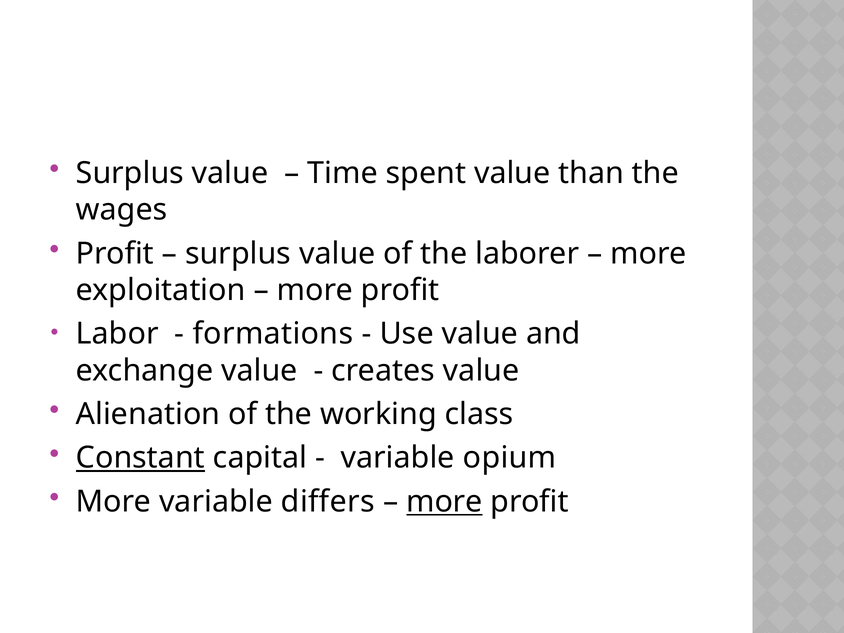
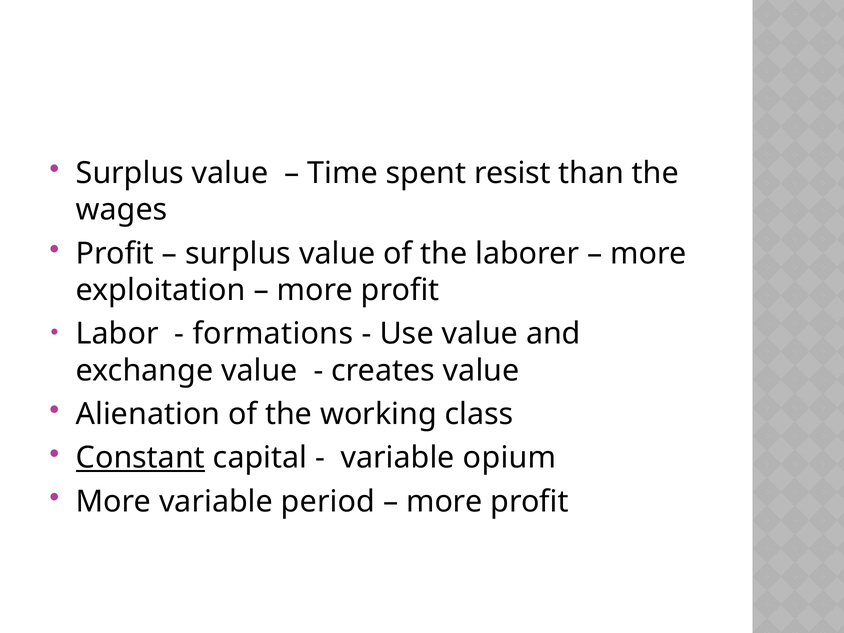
spent value: value -> resist
differs: differs -> period
more at (444, 502) underline: present -> none
